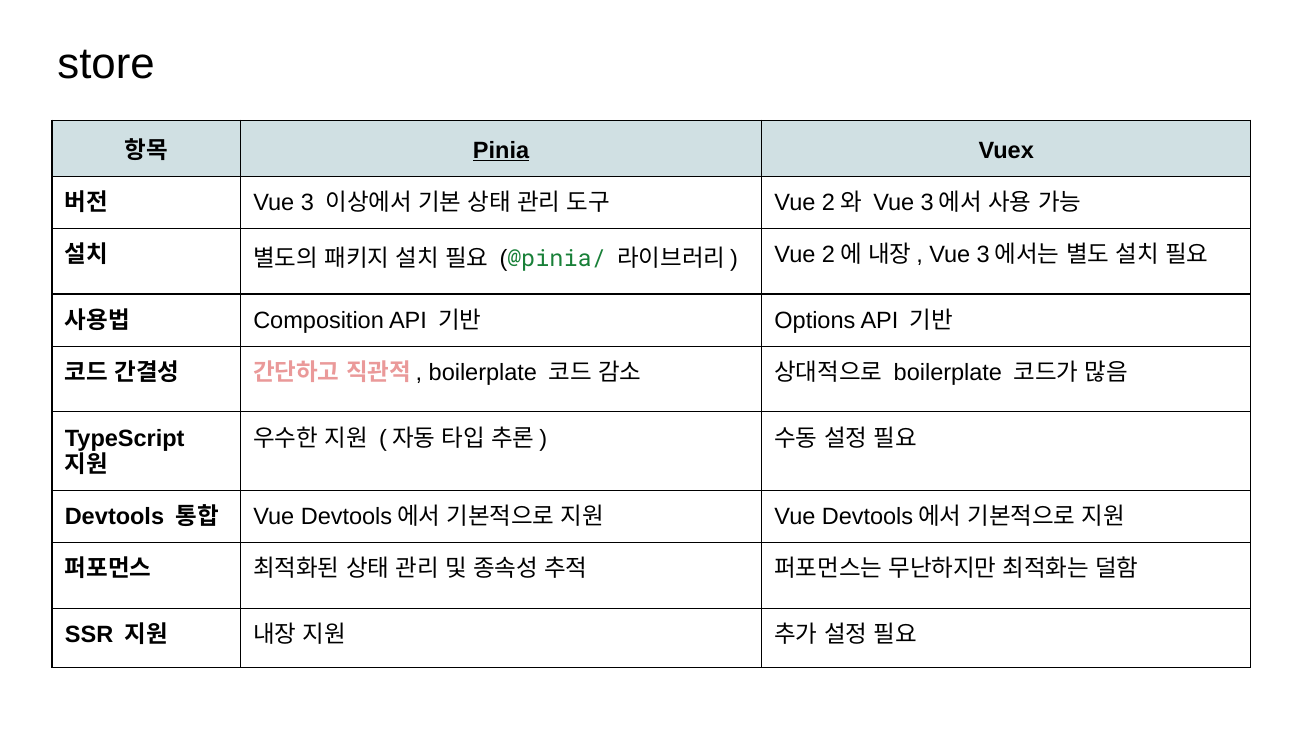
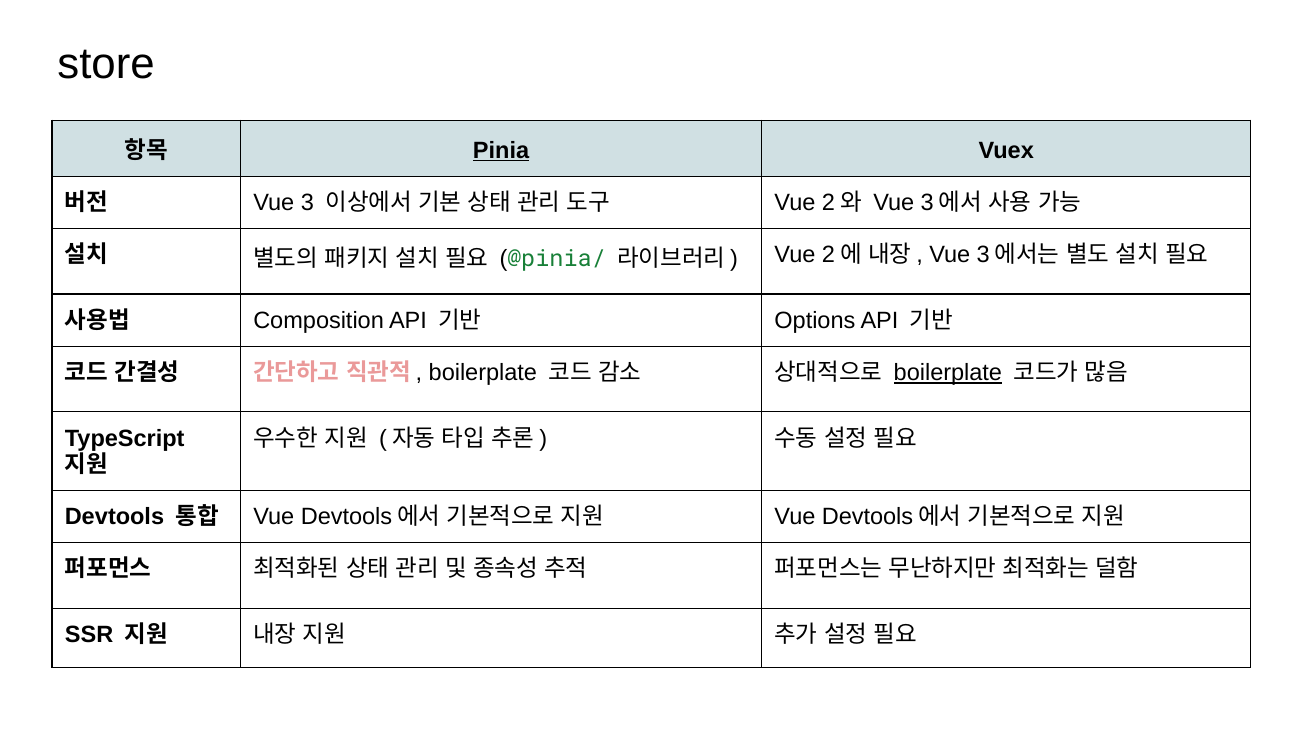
boilerplate at (948, 373) underline: none -> present
